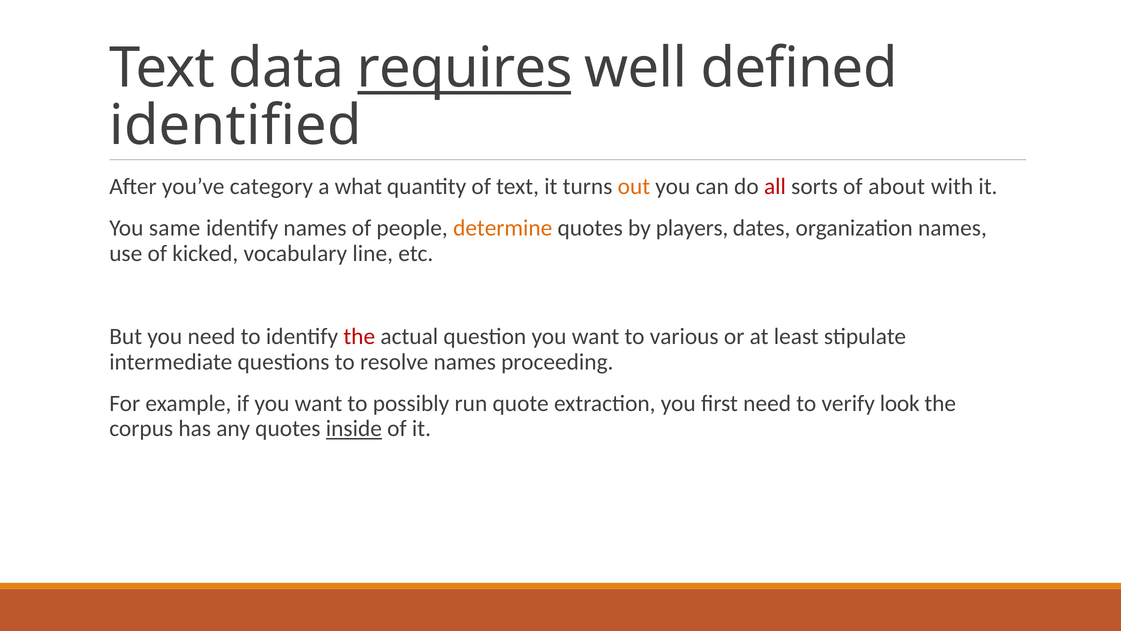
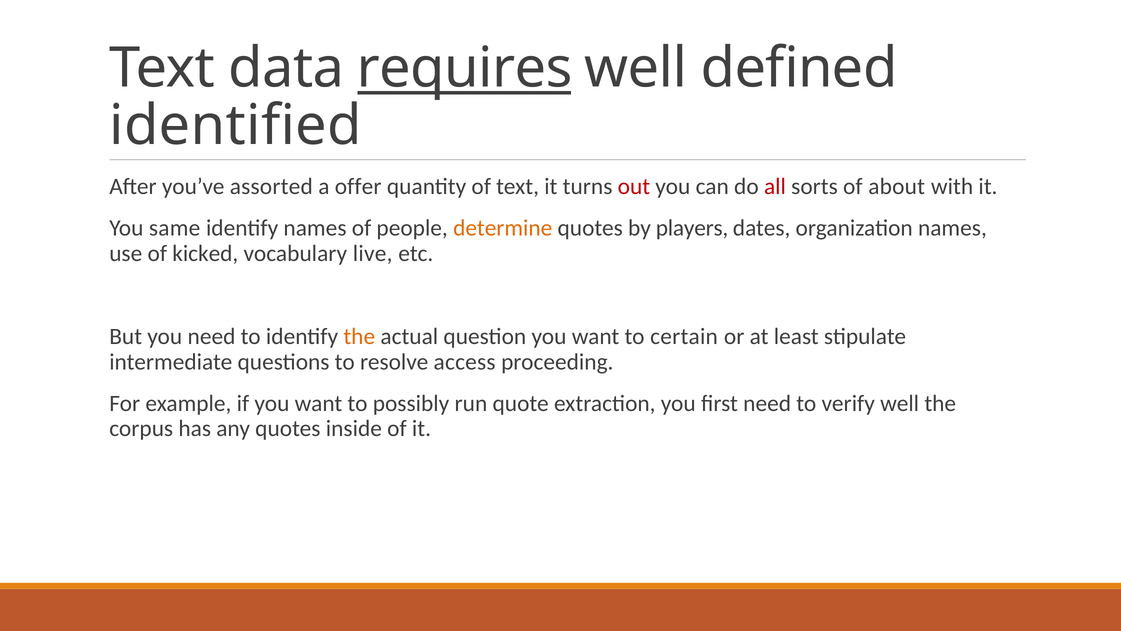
category: category -> assorted
what: what -> offer
out colour: orange -> red
line: line -> live
the at (359, 336) colour: red -> orange
various: various -> certain
resolve names: names -> access
verify look: look -> well
inside underline: present -> none
